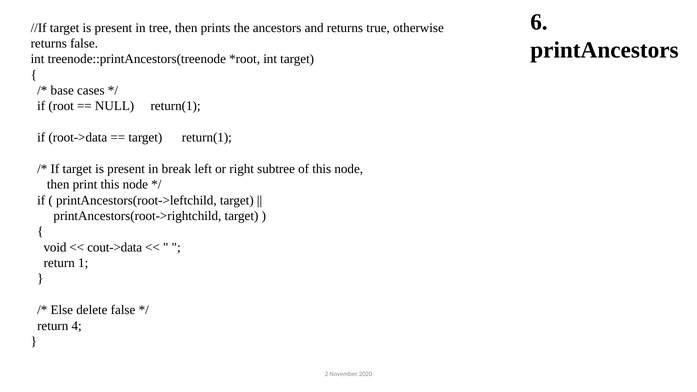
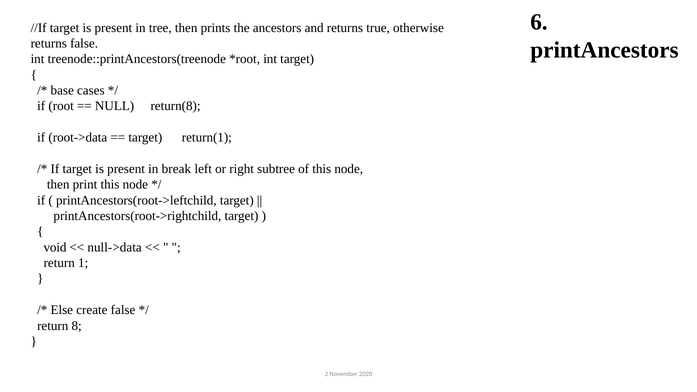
NULL return(1: return(1 -> return(8
cout->data: cout->data -> null->data
delete: delete -> create
4: 4 -> 8
